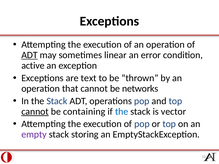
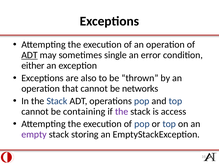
linear: linear -> single
active: active -> either
text: text -> also
cannot at (35, 112) underline: present -> none
the at (122, 112) colour: blue -> purple
vector: vector -> access
